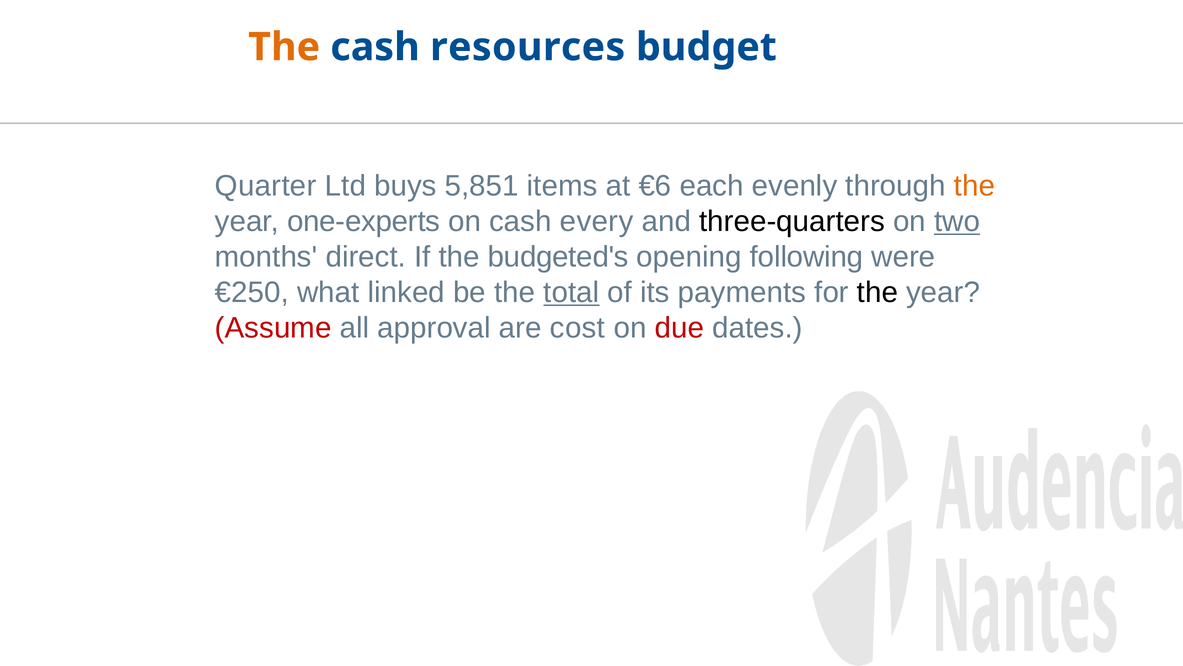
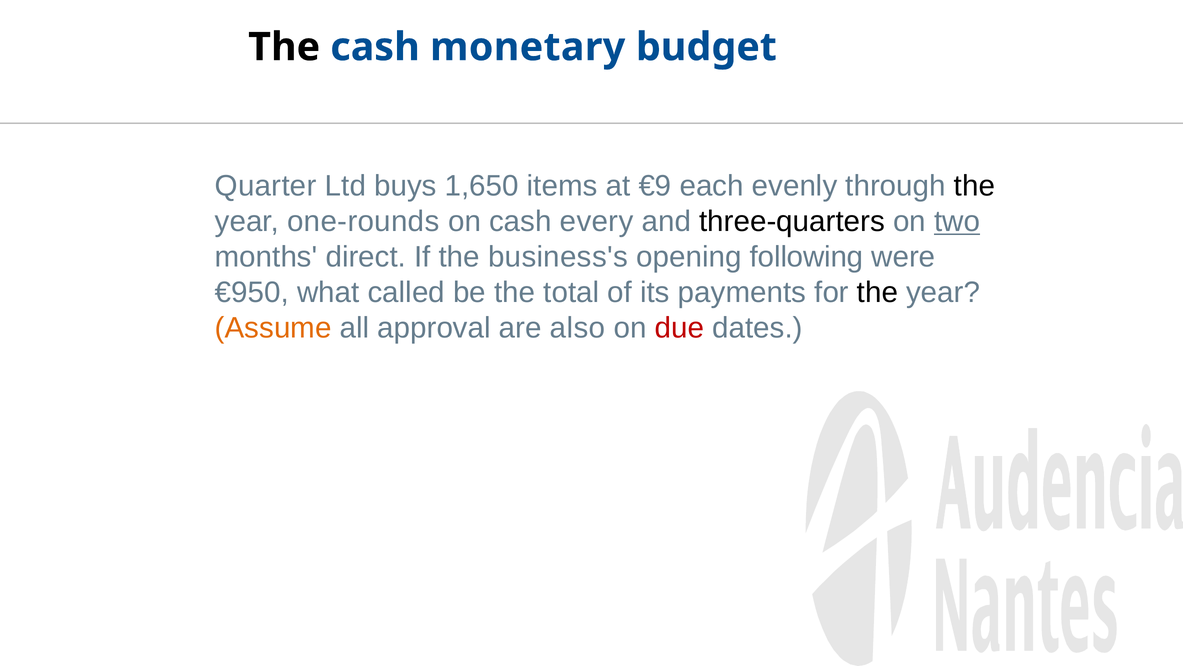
The at (284, 47) colour: orange -> black
resources: resources -> monetary
5,851: 5,851 -> 1,650
€6: €6 -> €9
the at (974, 186) colour: orange -> black
one-experts: one-experts -> one-rounds
budgeted's: budgeted's -> business's
€250: €250 -> €950
linked: linked -> called
total underline: present -> none
Assume colour: red -> orange
cost: cost -> also
